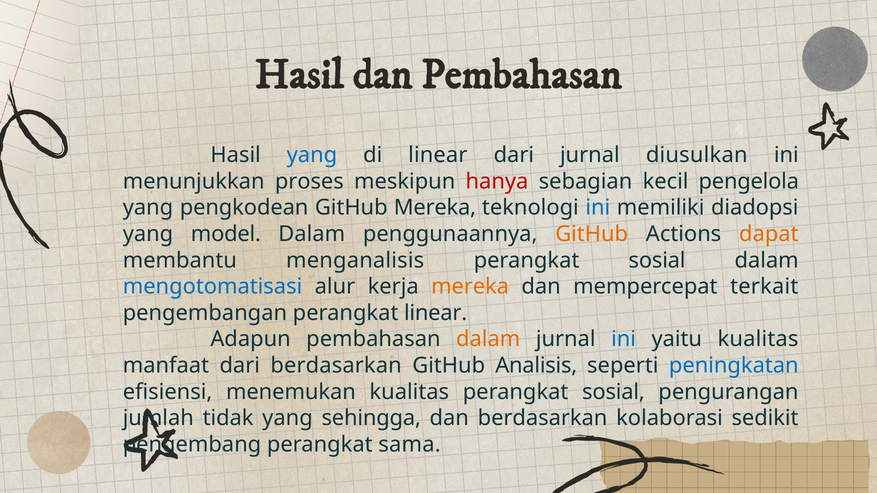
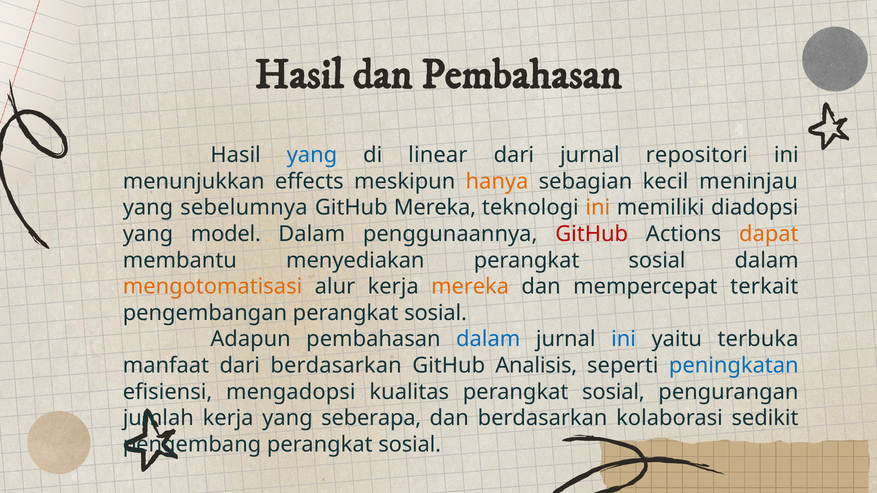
diusulkan: diusulkan -> repositori
proses: proses -> effects
hanya colour: red -> orange
pengelola: pengelola -> meninjau
pengkodean: pengkodean -> sebelumnya
ini at (598, 208) colour: blue -> orange
GitHub at (592, 234) colour: orange -> red
menganalisis: menganalisis -> menyediakan
mengotomatisasi colour: blue -> orange
pengembangan perangkat linear: linear -> sosial
dalam at (488, 339) colour: orange -> blue
yaitu kualitas: kualitas -> terbuka
menemukan: menemukan -> mengadopsi
jumlah tidak: tidak -> kerja
sehingga: sehingga -> seberapa
pengembang perangkat sama: sama -> sosial
